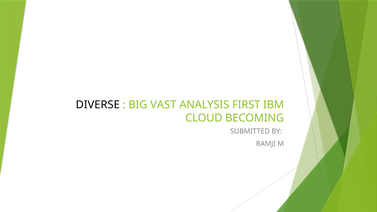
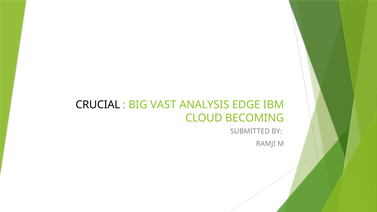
DIVERSE: DIVERSE -> CRUCIAL
FIRST: FIRST -> EDGE
